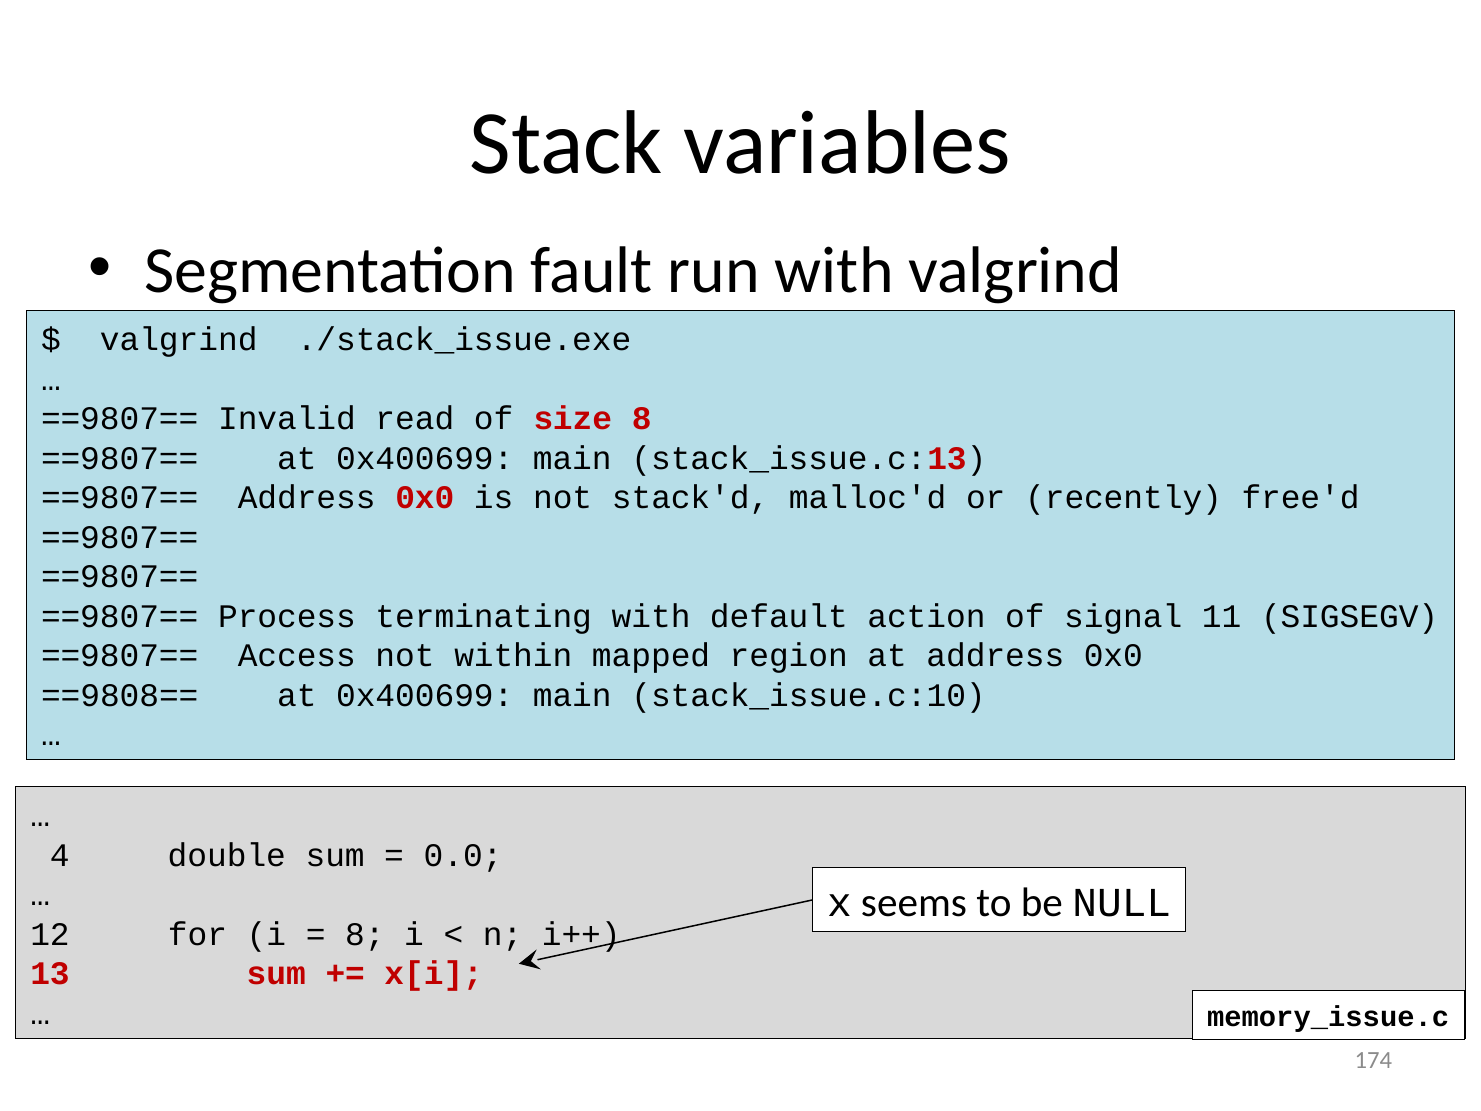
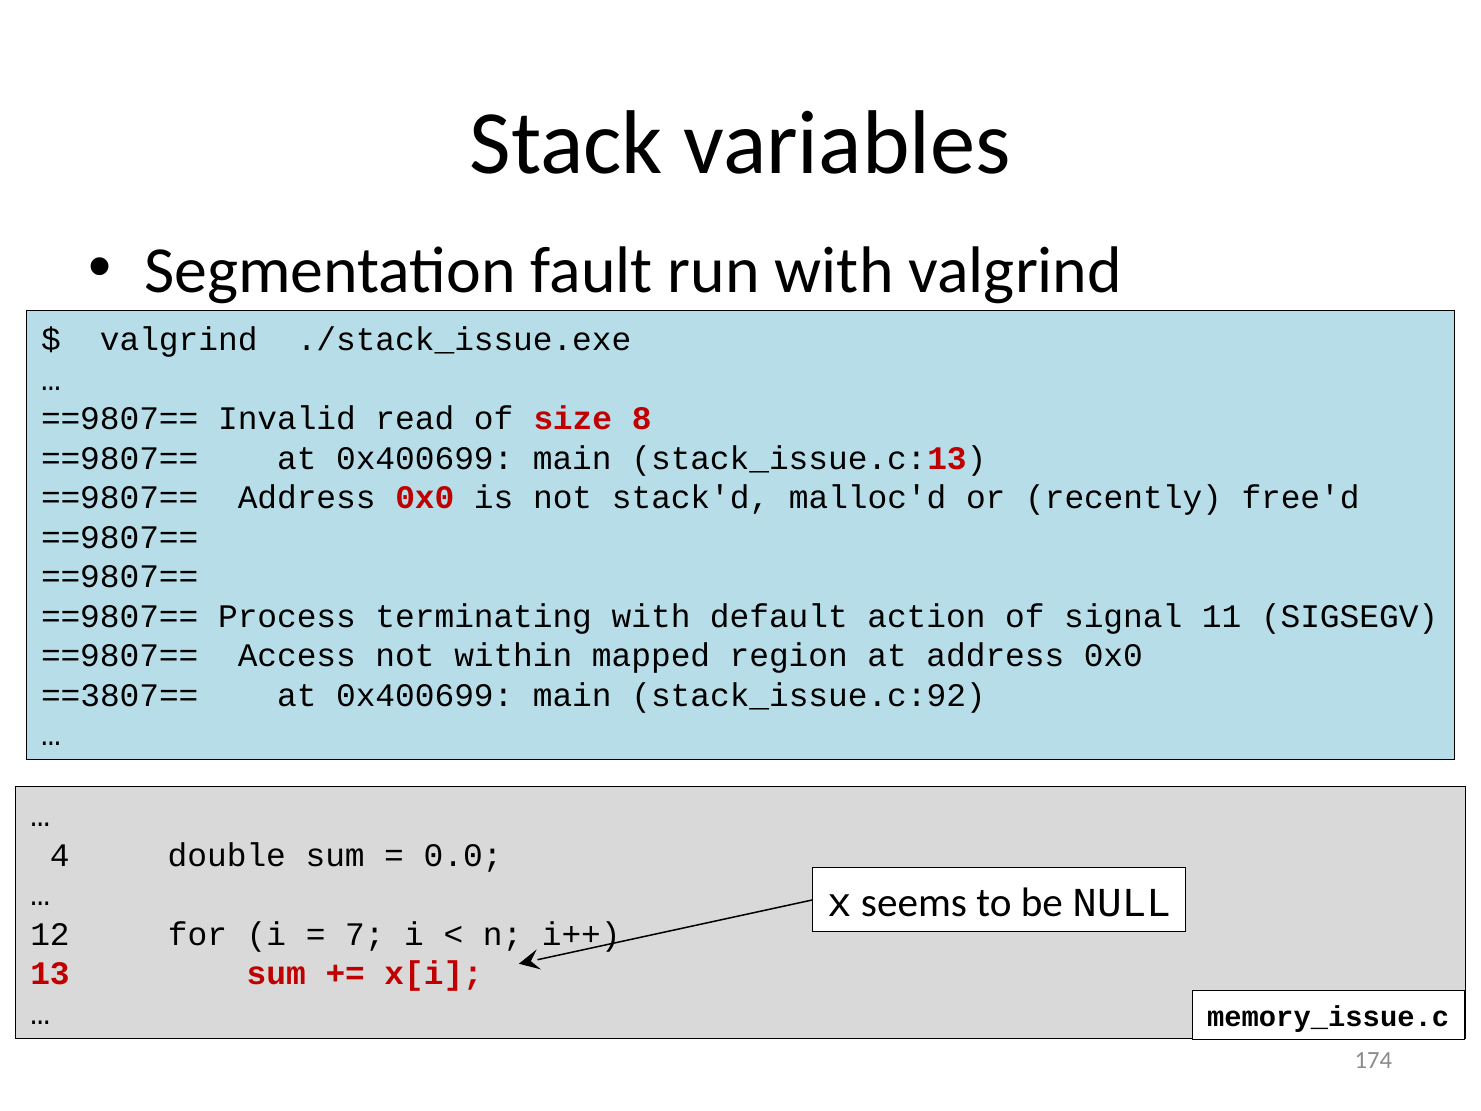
==9808==: ==9808== -> ==3807==
stack_issue.c:10: stack_issue.c:10 -> stack_issue.c:92
8 at (365, 934): 8 -> 7
